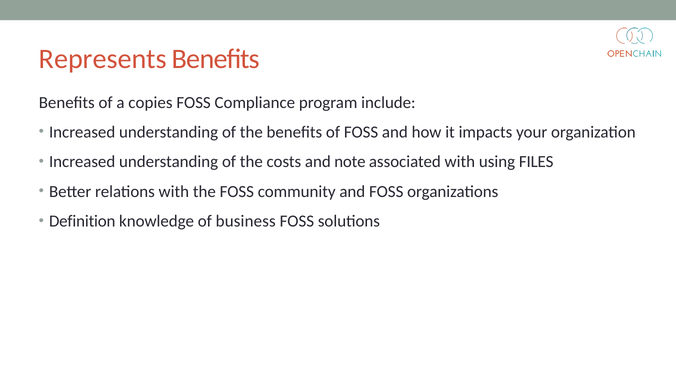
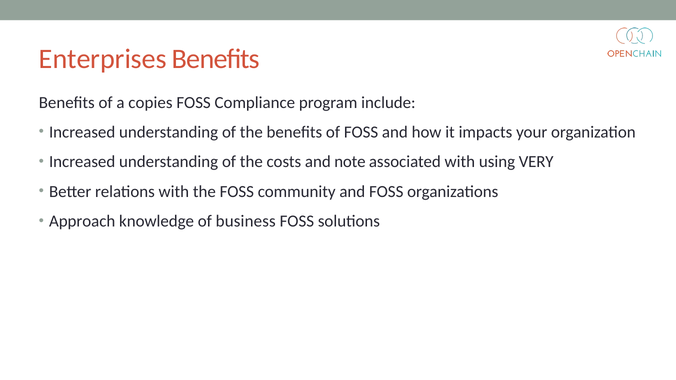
Represents: Represents -> Enterprises
FILES: FILES -> VERY
Definition: Definition -> Approach
